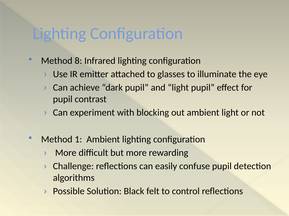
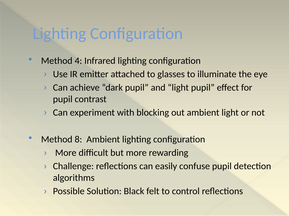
8: 8 -> 4
1: 1 -> 8
